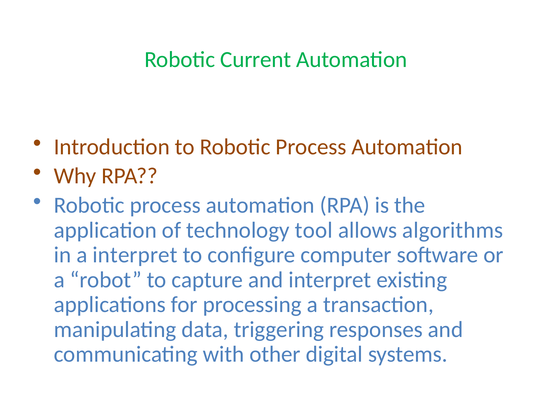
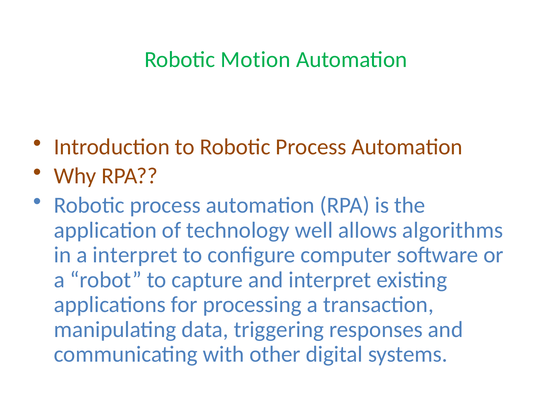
Current: Current -> Motion
tool: tool -> well
